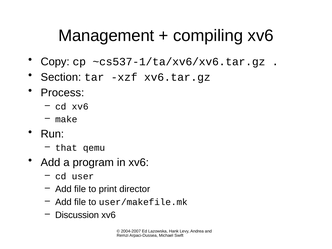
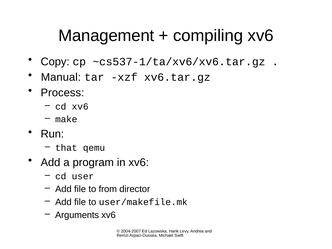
Section: Section -> Manual
print: print -> from
Discussion: Discussion -> Arguments
